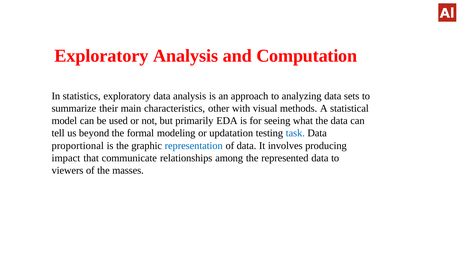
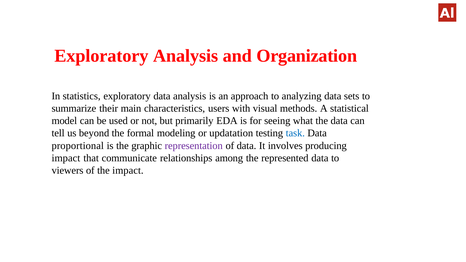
Computation: Computation -> Organization
other: other -> users
representation colour: blue -> purple
the masses: masses -> impact
